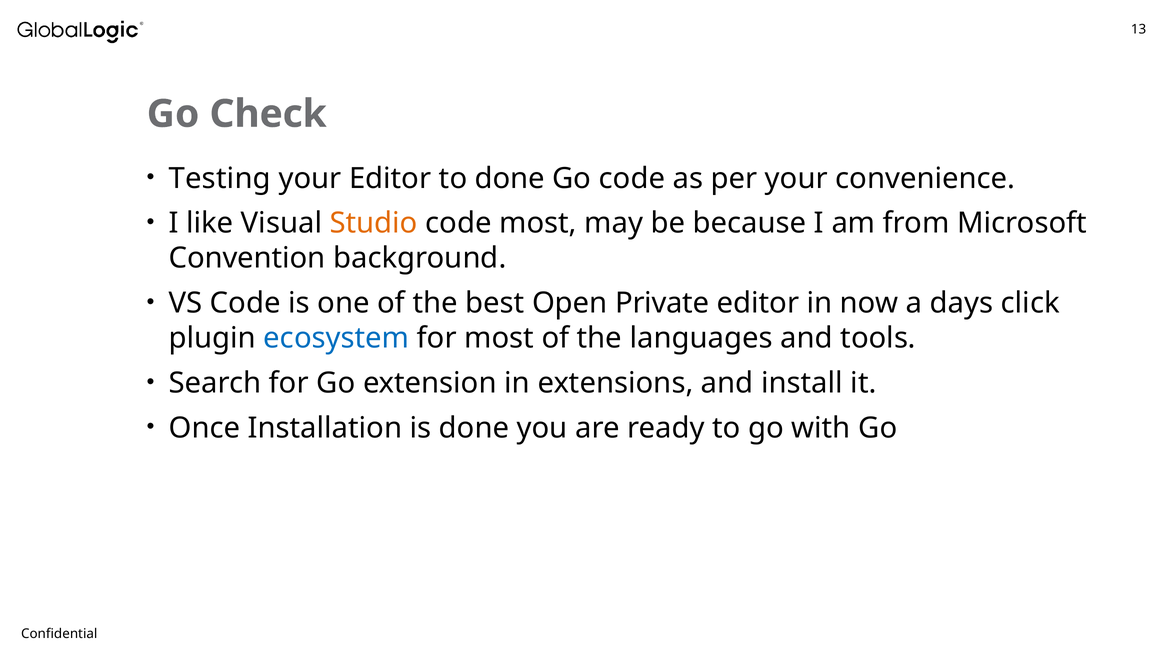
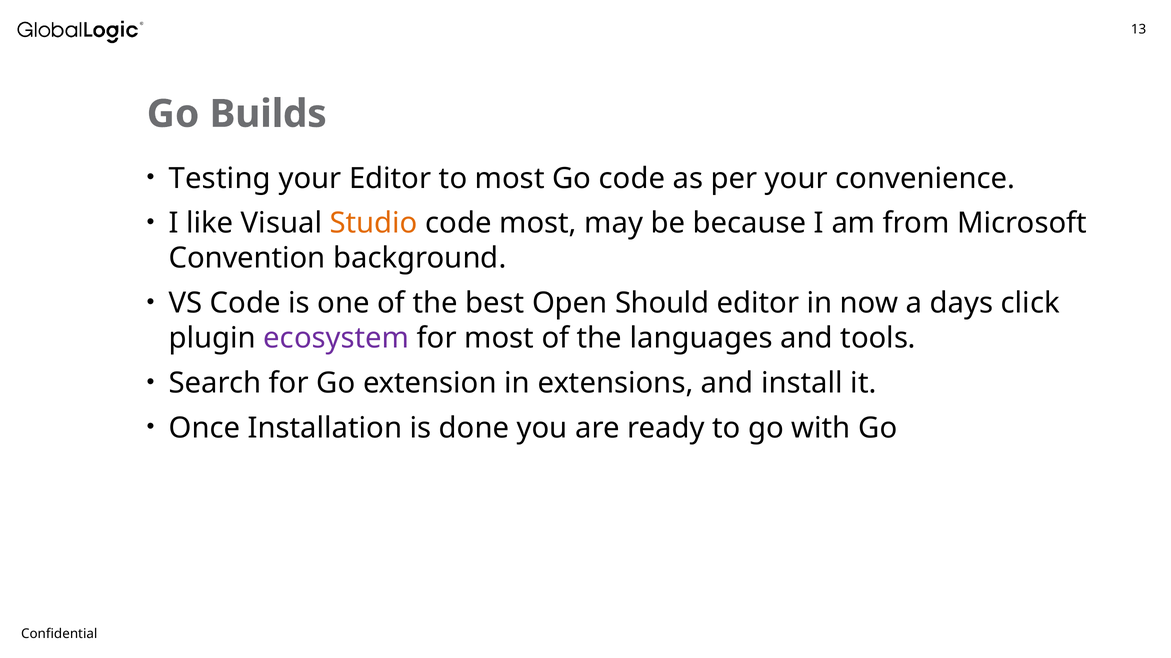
Check: Check -> Builds
to done: done -> most
Private: Private -> Should
ecosystem colour: blue -> purple
